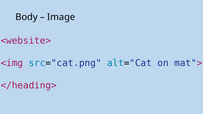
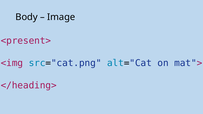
<website>: <website> -> <present>
